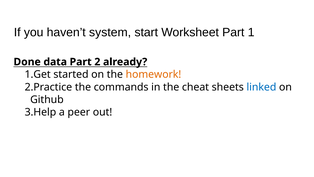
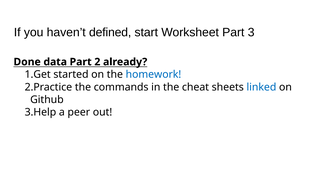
system: system -> defined
1: 1 -> 3
homework colour: orange -> blue
